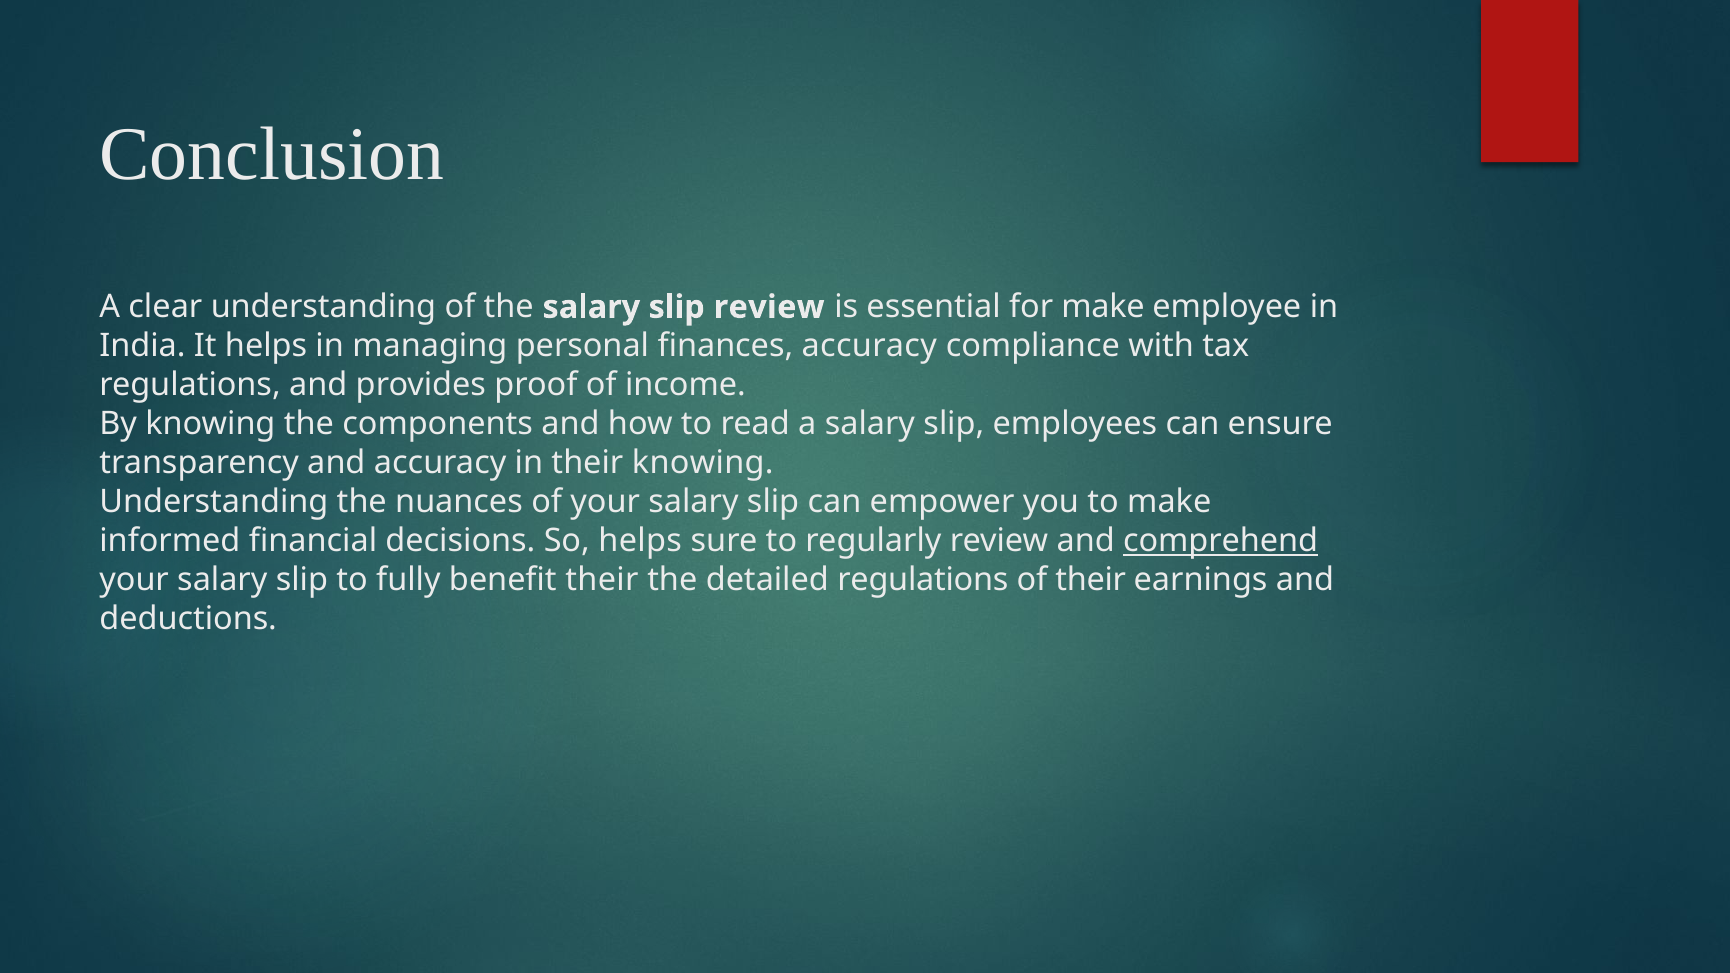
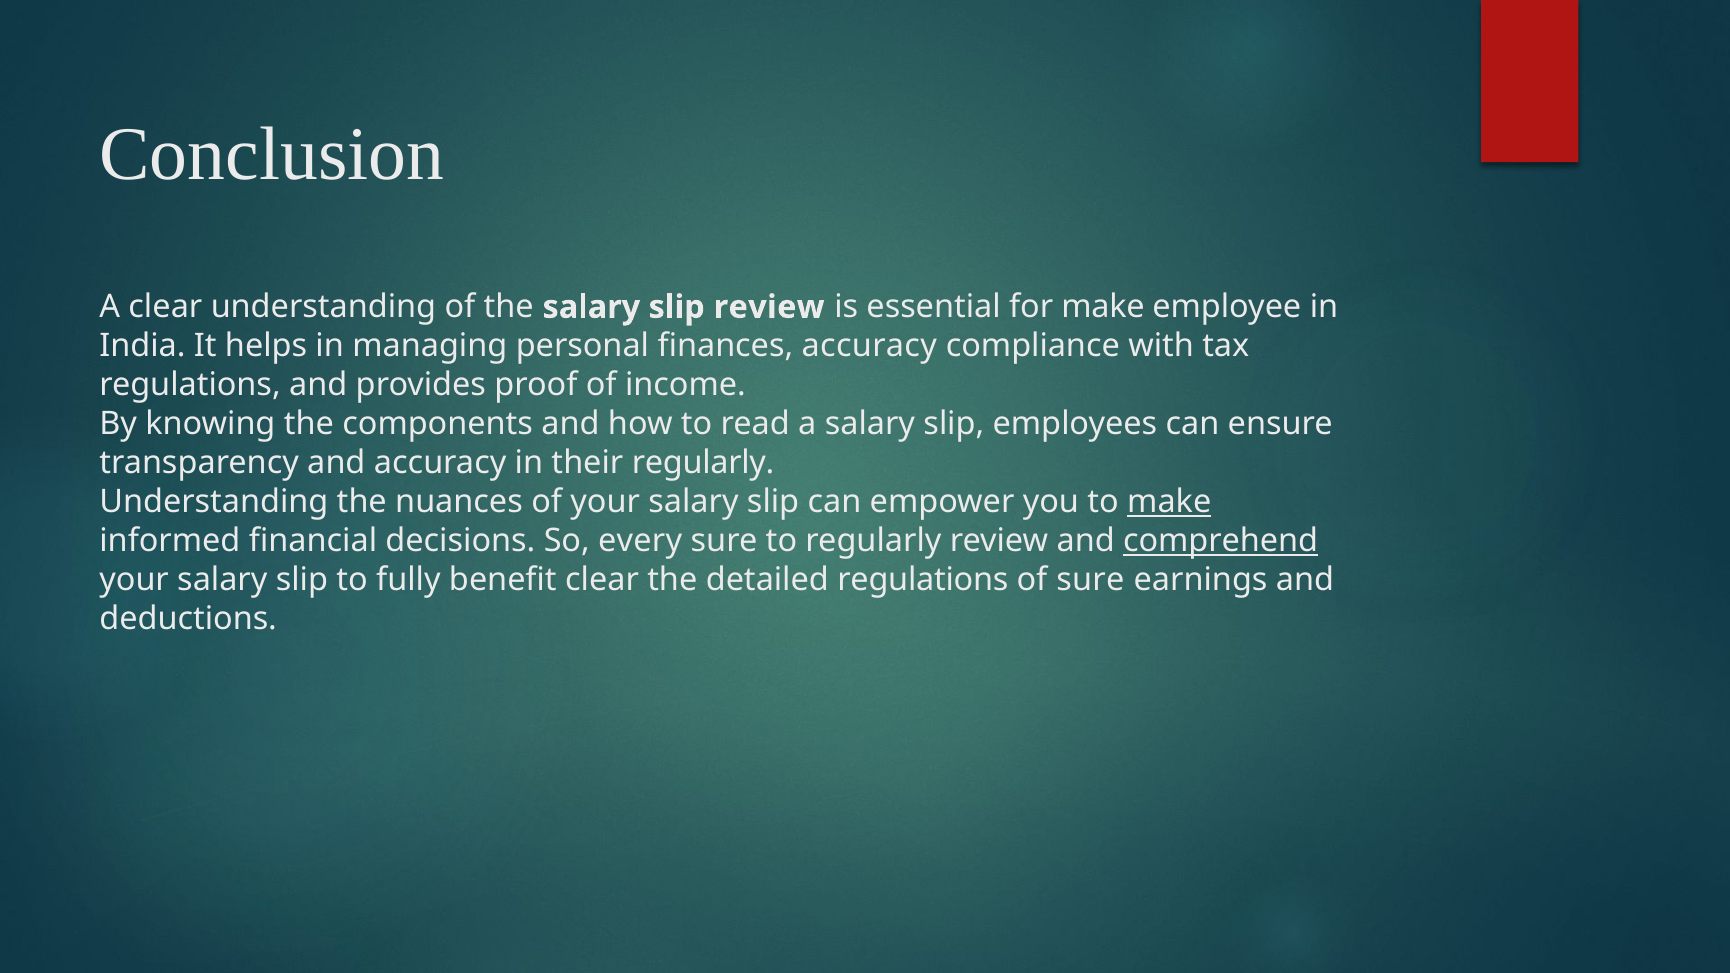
their knowing: knowing -> regularly
make at (1169, 502) underline: none -> present
So helps: helps -> every
benefit their: their -> clear
of their: their -> sure
